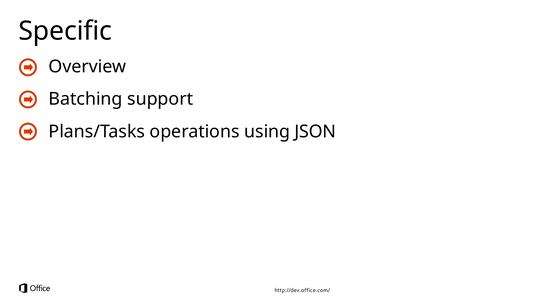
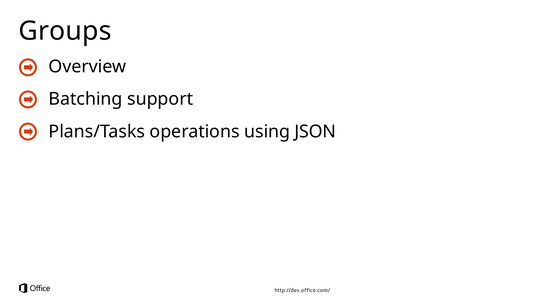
Specific: Specific -> Groups
